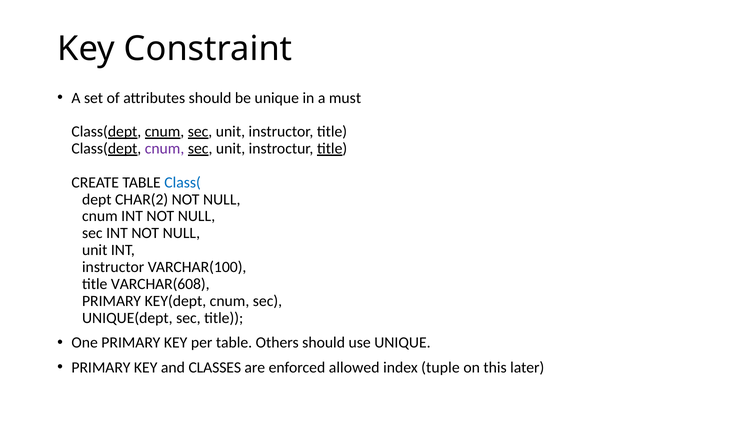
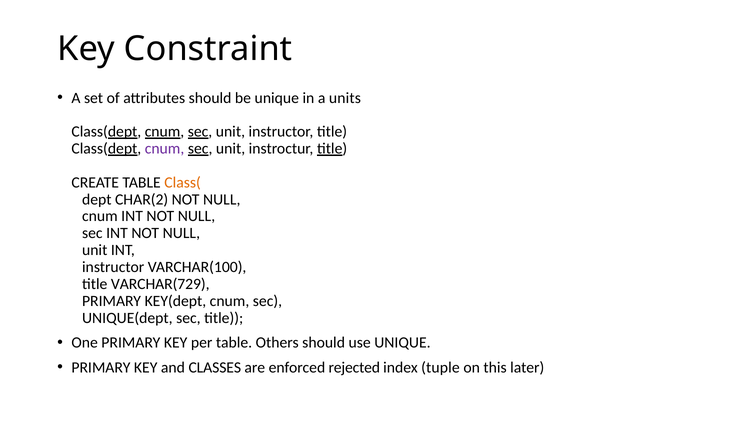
must: must -> units
Class( colour: blue -> orange
VARCHAR(608: VARCHAR(608 -> VARCHAR(729
allowed: allowed -> rejected
